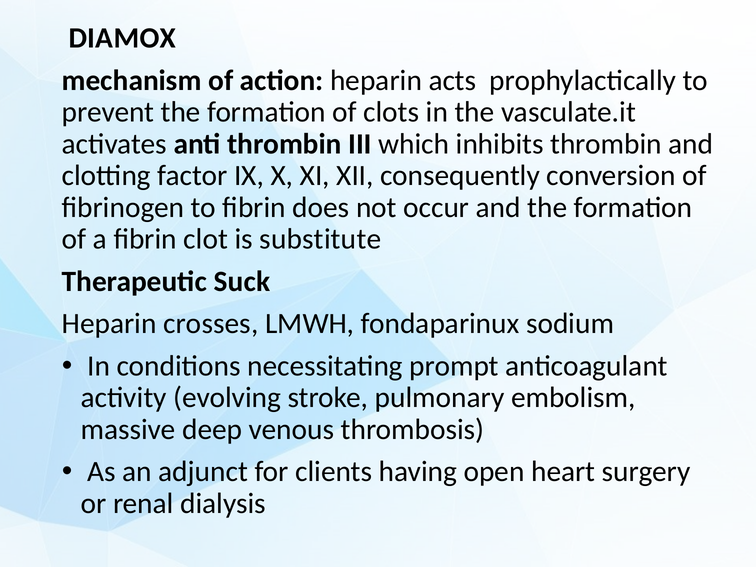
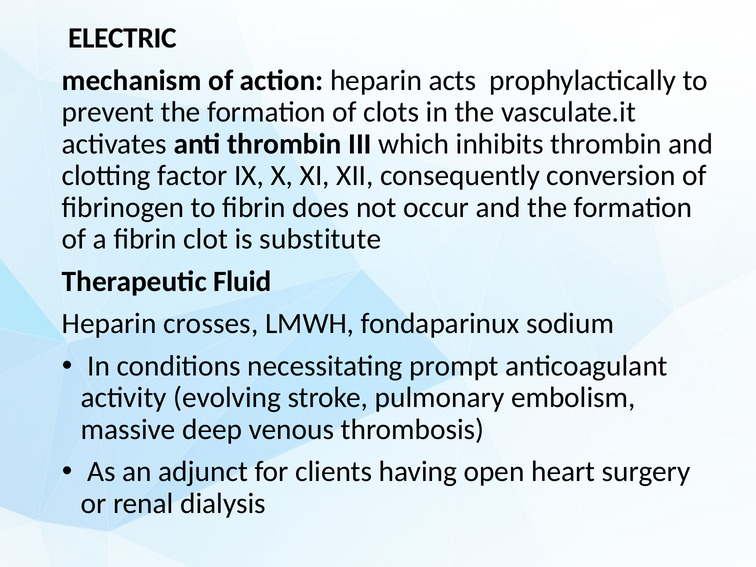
DIAMOX: DIAMOX -> ELECTRIC
Suck: Suck -> Fluid
